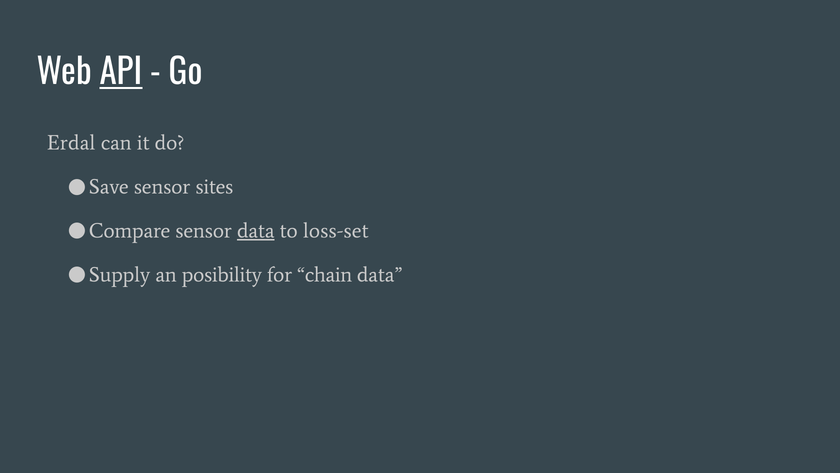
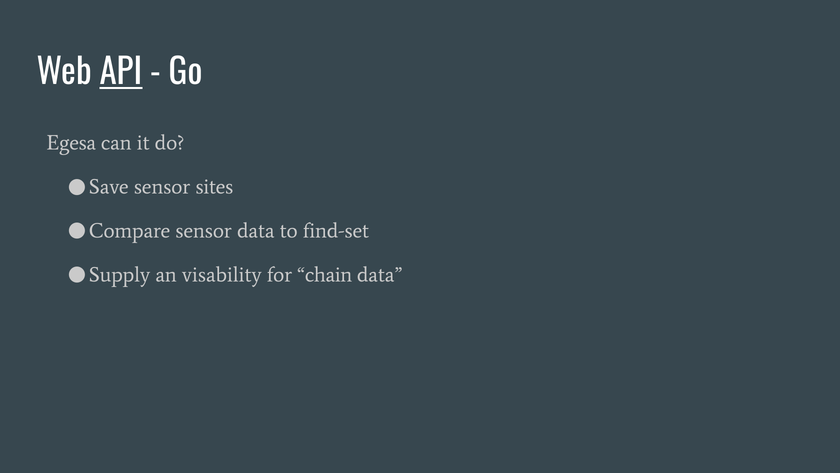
Erdal: Erdal -> Egesa
data at (256, 230) underline: present -> none
loss-set: loss-set -> find-set
posibility: posibility -> visability
